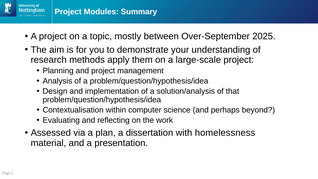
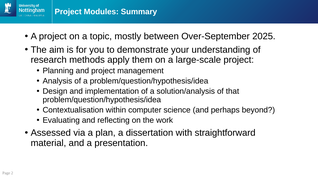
homelessness: homelessness -> straightforward
